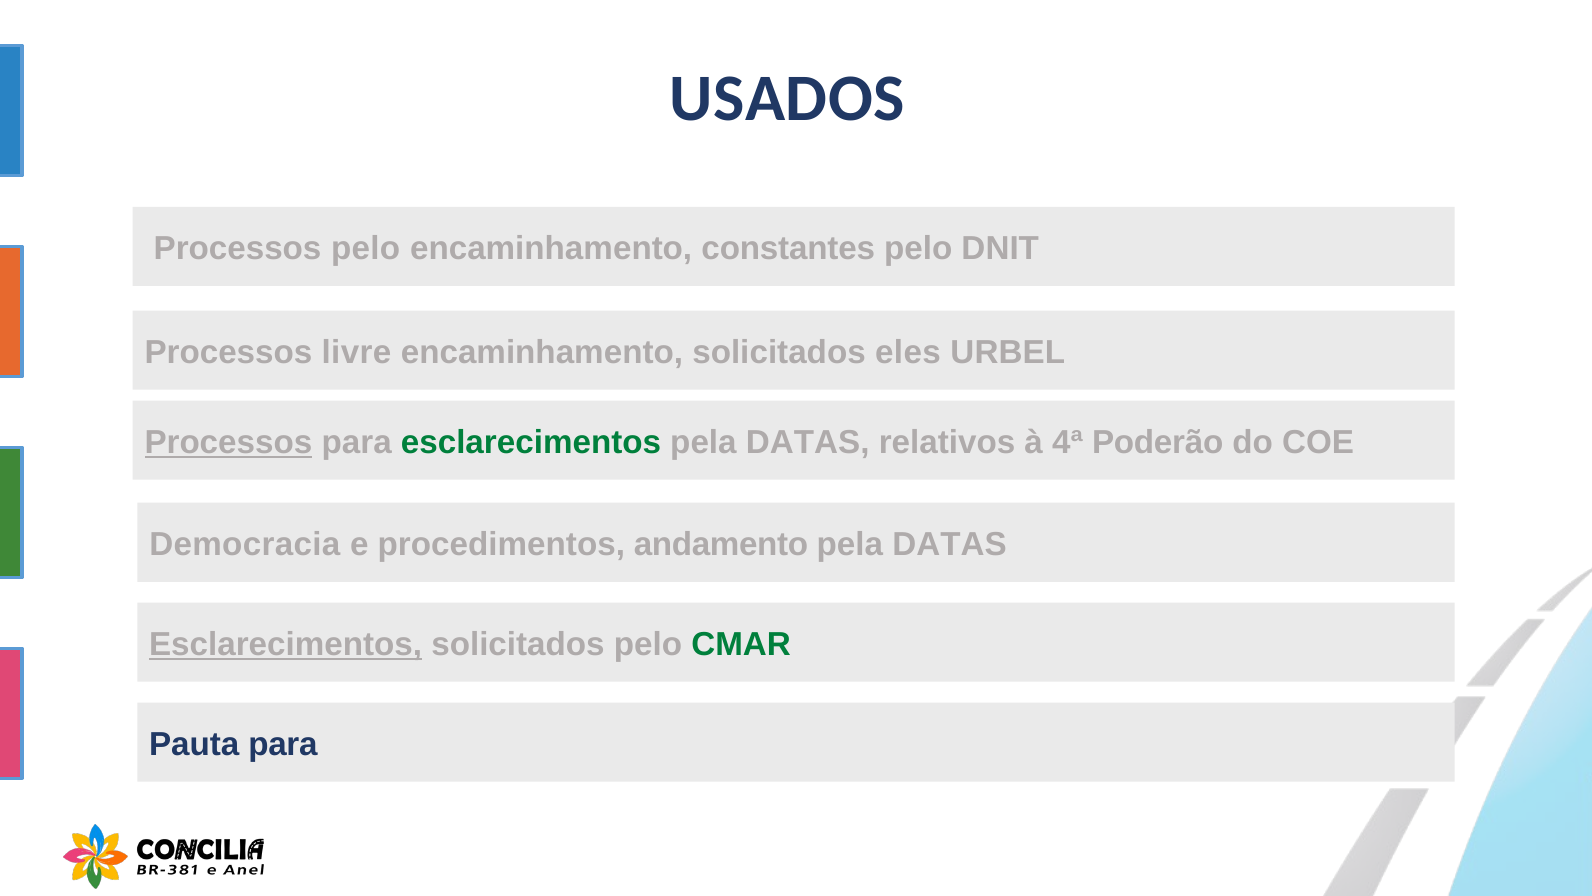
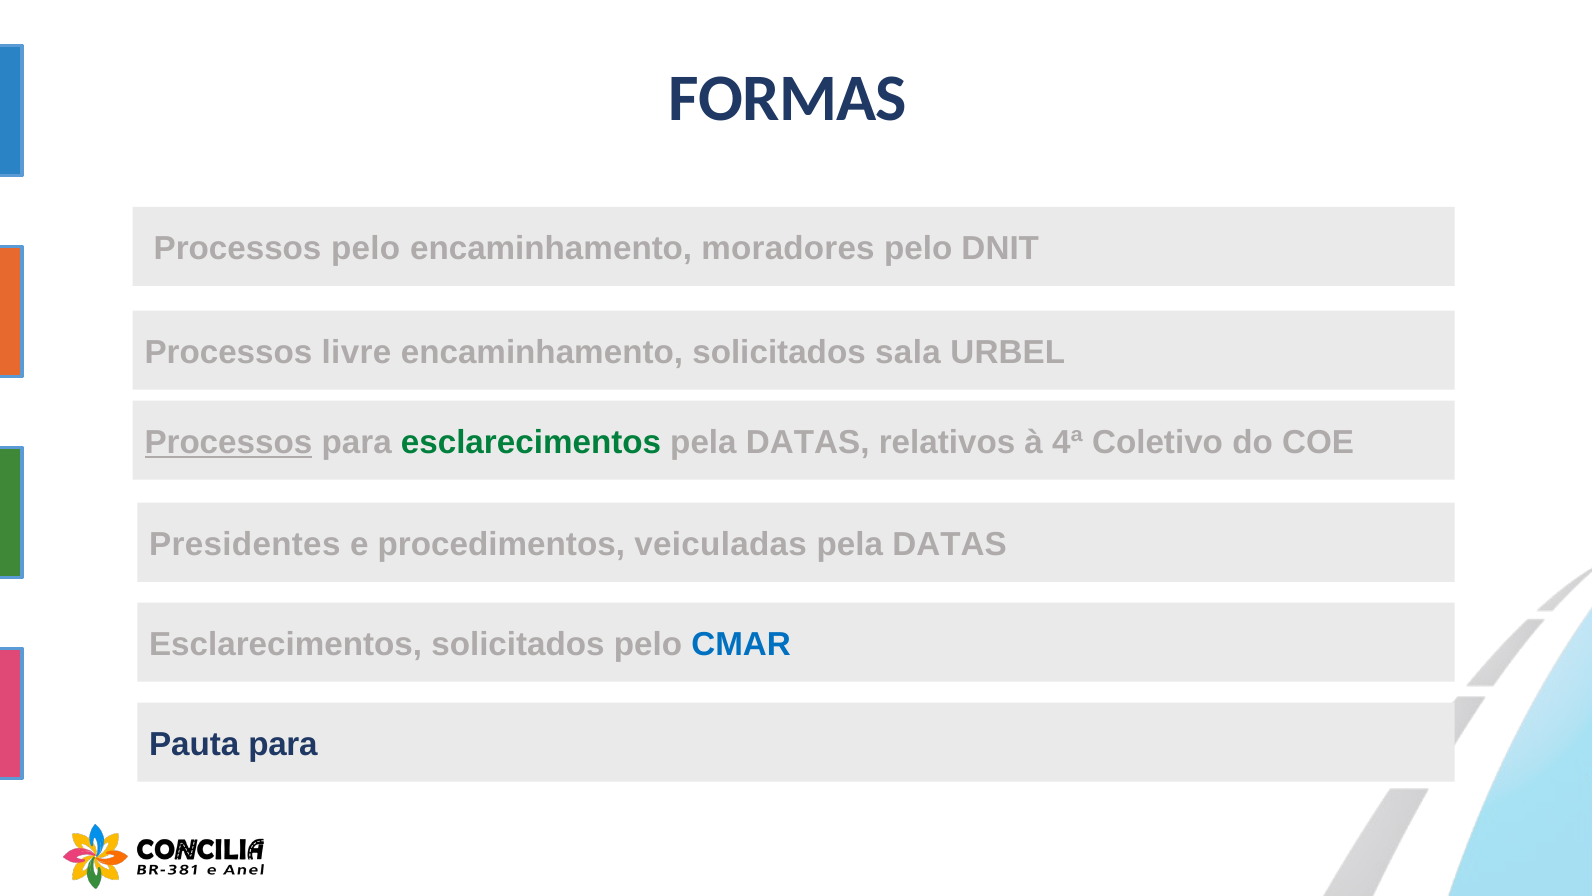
USADOS: USADOS -> FORMAS
constantes: constantes -> moradores
eles: eles -> sala
Poderão: Poderão -> Coletivo
Democracia: Democracia -> Presidentes
andamento: andamento -> veiculadas
Esclarecimentos at (286, 644) underline: present -> none
CMAR colour: green -> blue
